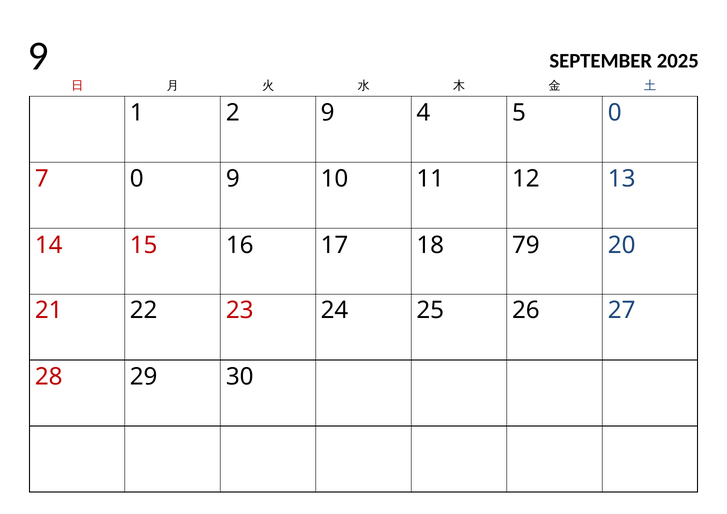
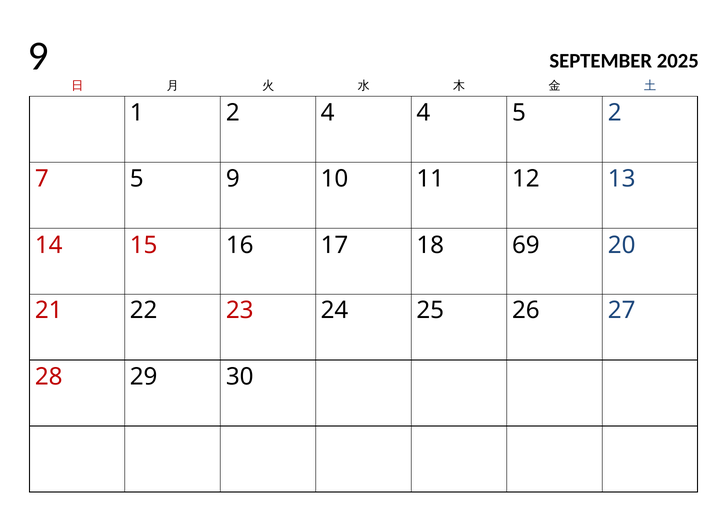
2 9: 9 -> 4
5 0: 0 -> 2
7 0: 0 -> 5
79: 79 -> 69
